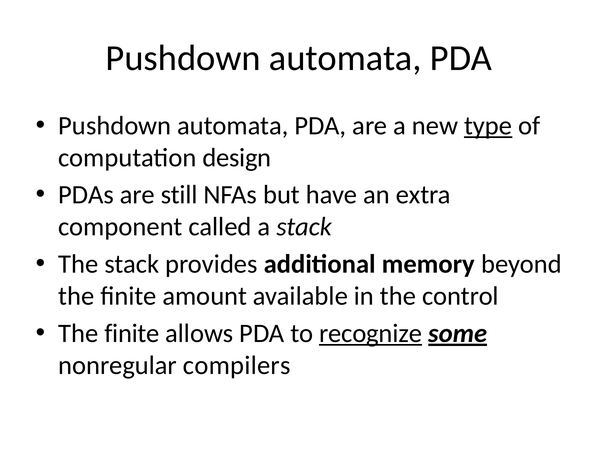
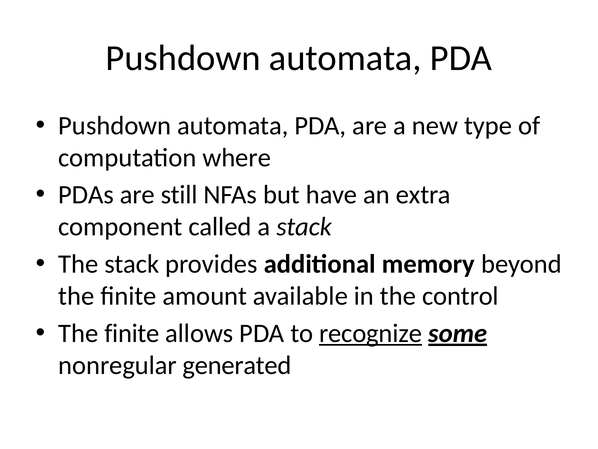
type underline: present -> none
design: design -> where
compilers: compilers -> generated
